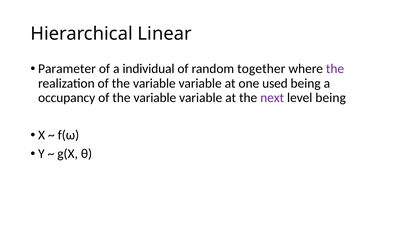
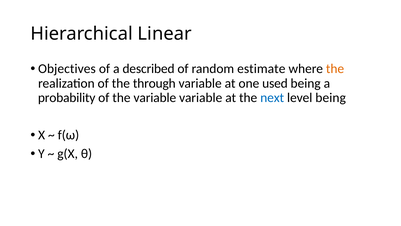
Parameter: Parameter -> Objectives
individual: individual -> described
together: together -> estimate
the at (335, 69) colour: purple -> orange
realization of the variable: variable -> through
occupancy: occupancy -> probability
next colour: purple -> blue
